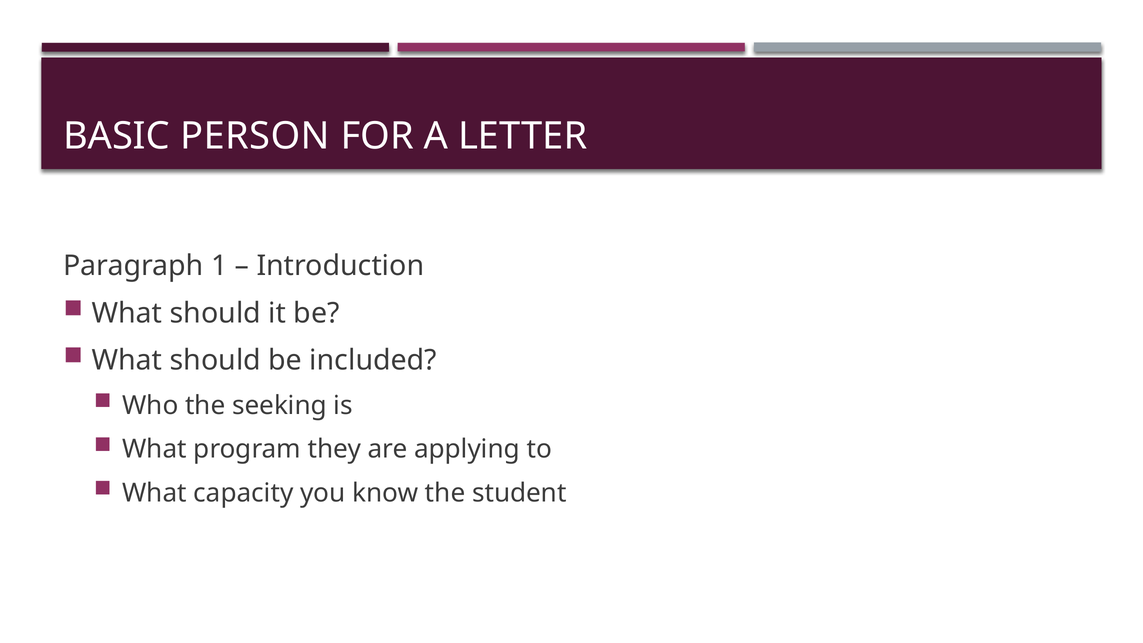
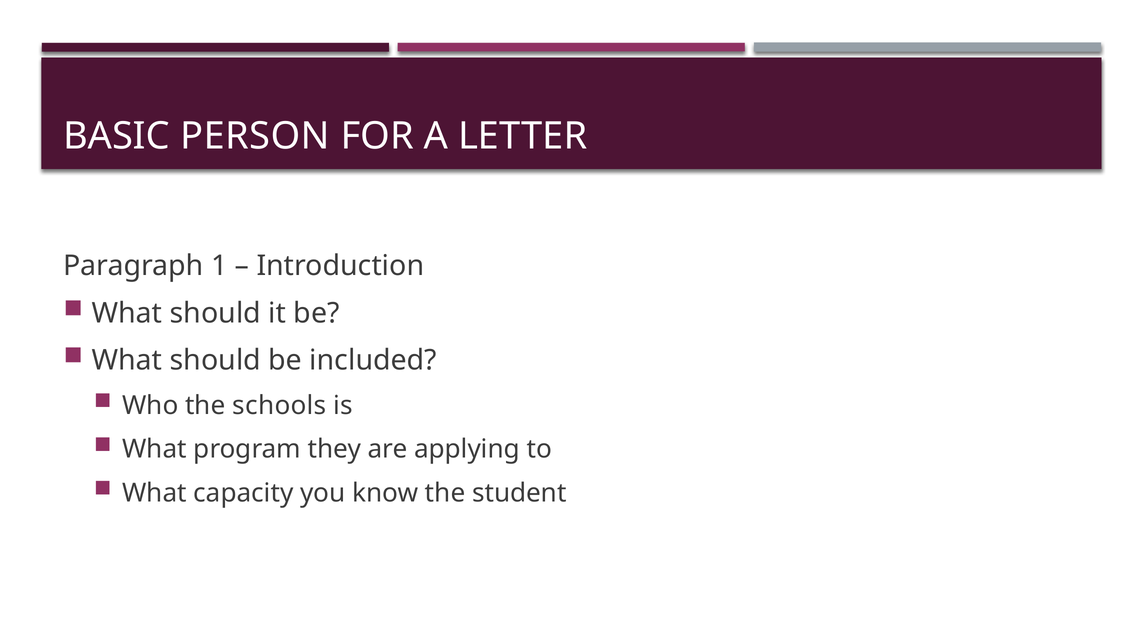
seeking: seeking -> schools
